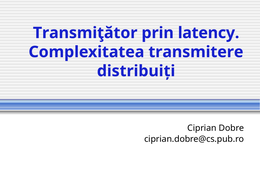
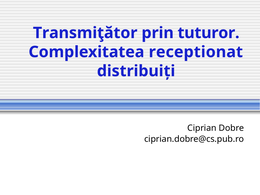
latency: latency -> tuturor
transmitere: transmitere -> receptionat
